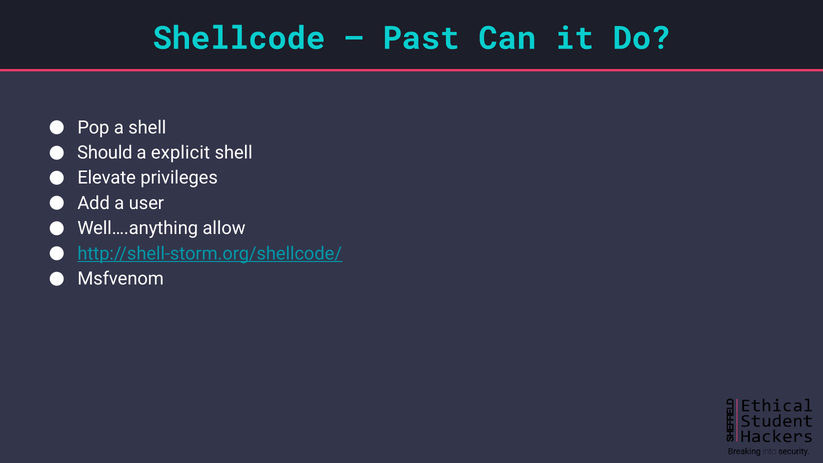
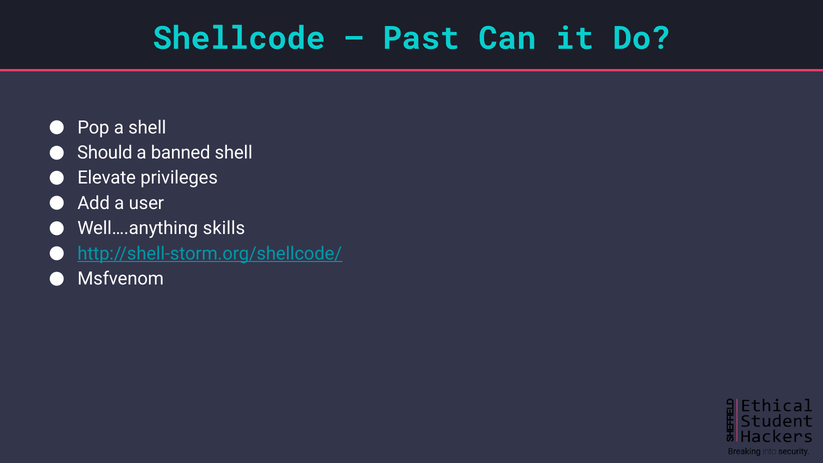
explicit: explicit -> banned
allow: allow -> skills
